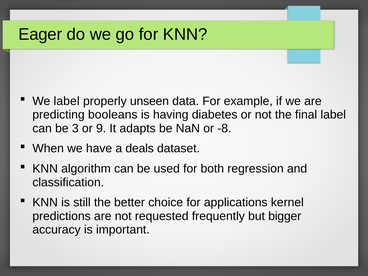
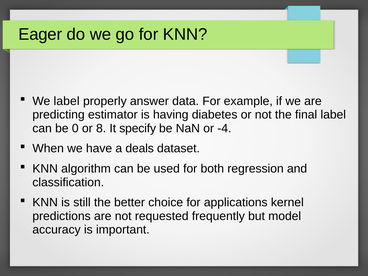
unseen: unseen -> answer
booleans: booleans -> estimator
3: 3 -> 0
9: 9 -> 8
adapts: adapts -> specify
-8: -8 -> -4
bigger: bigger -> model
